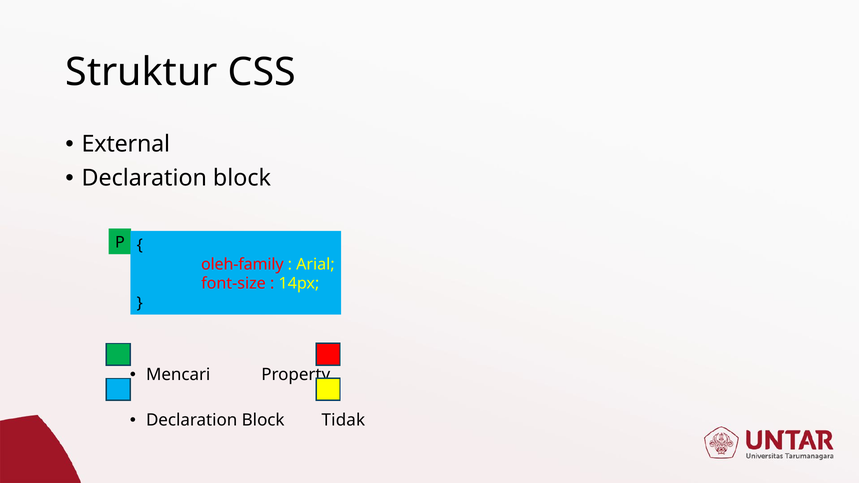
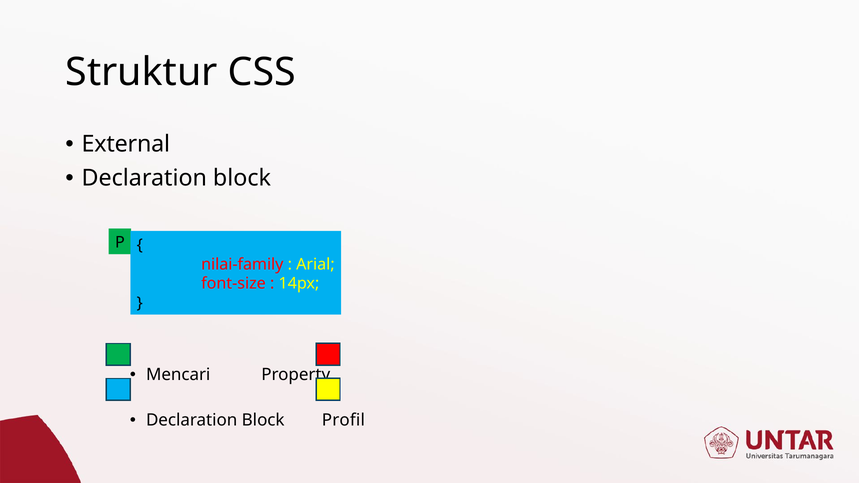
oleh-family: oleh-family -> nilai-family
Tidak: Tidak -> Profil
